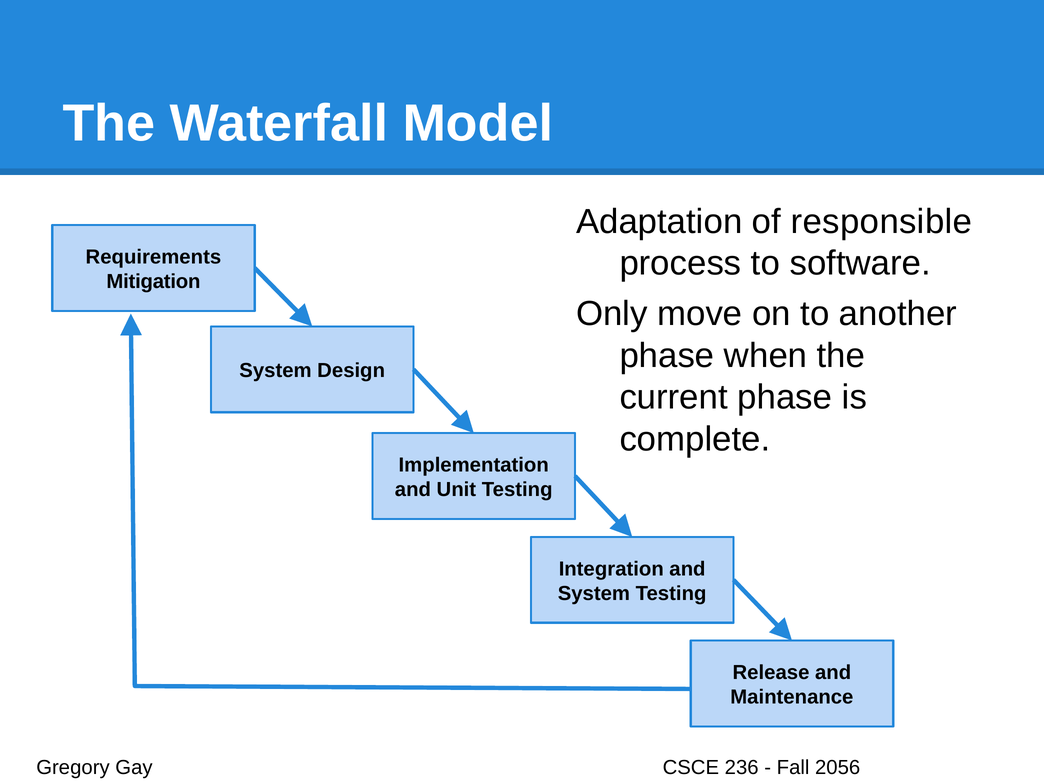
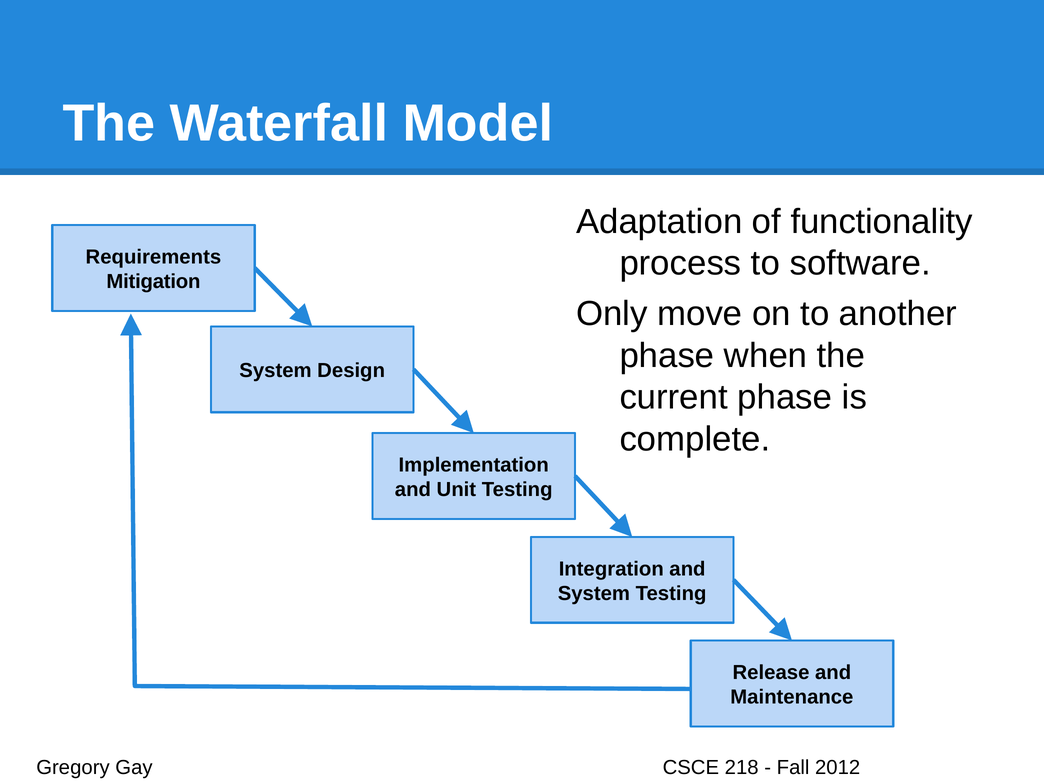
responsible: responsible -> functionality
236: 236 -> 218
2056: 2056 -> 2012
